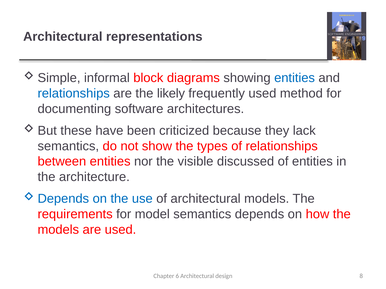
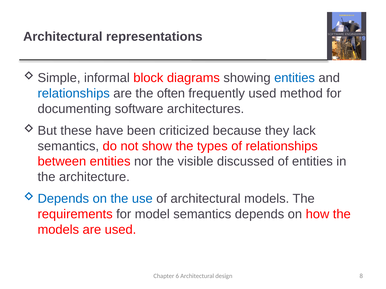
likely: likely -> often
